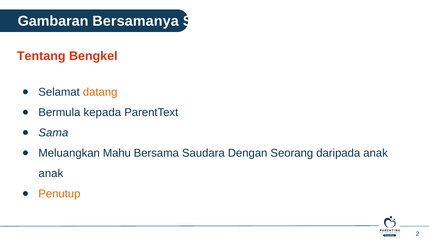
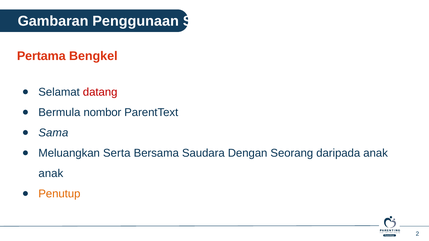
Bersamanya: Bersamanya -> Penggunaan
Tentang: Tentang -> Pertama
datang colour: orange -> red
kepada: kepada -> nombor
Mahu: Mahu -> Serta
